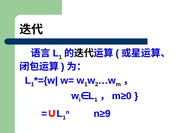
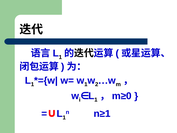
n≥9: n≥9 -> n≥1
